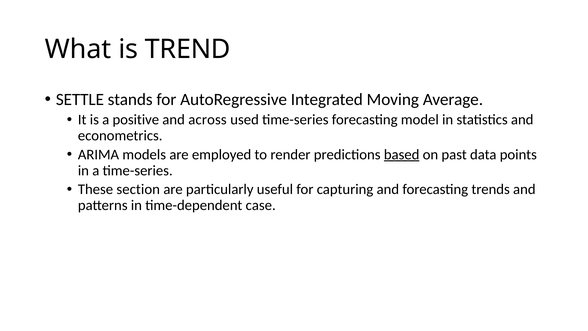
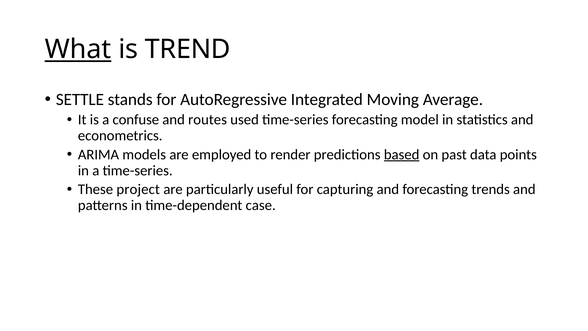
What underline: none -> present
positive: positive -> confuse
across: across -> routes
section: section -> project
